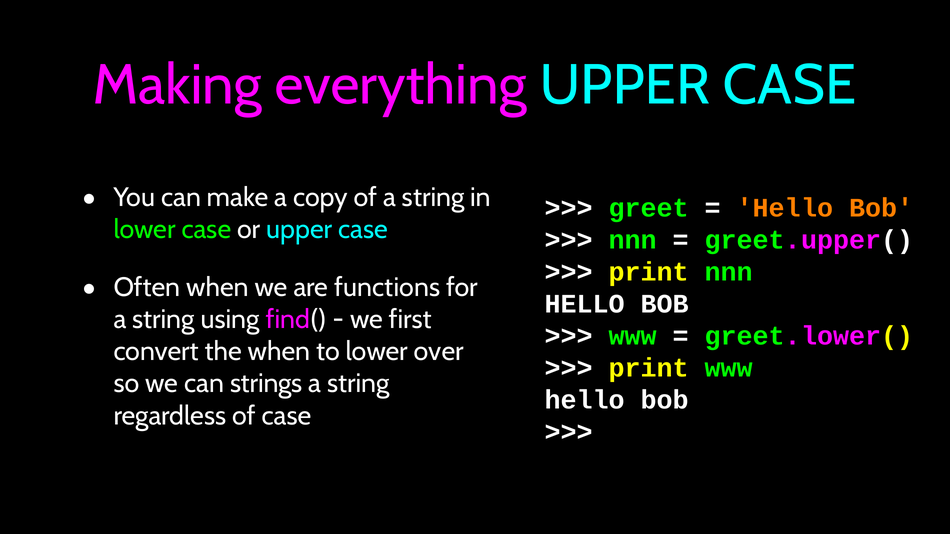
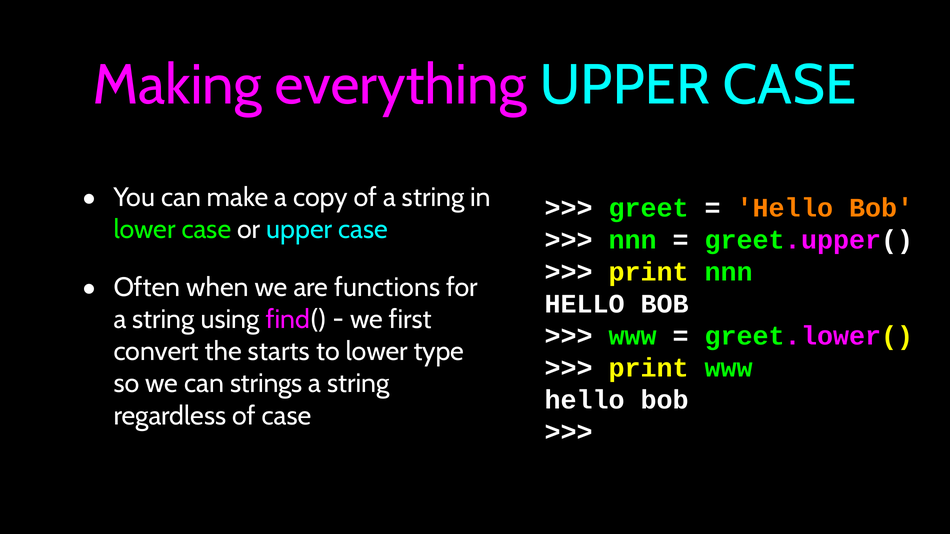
the when: when -> starts
over: over -> type
